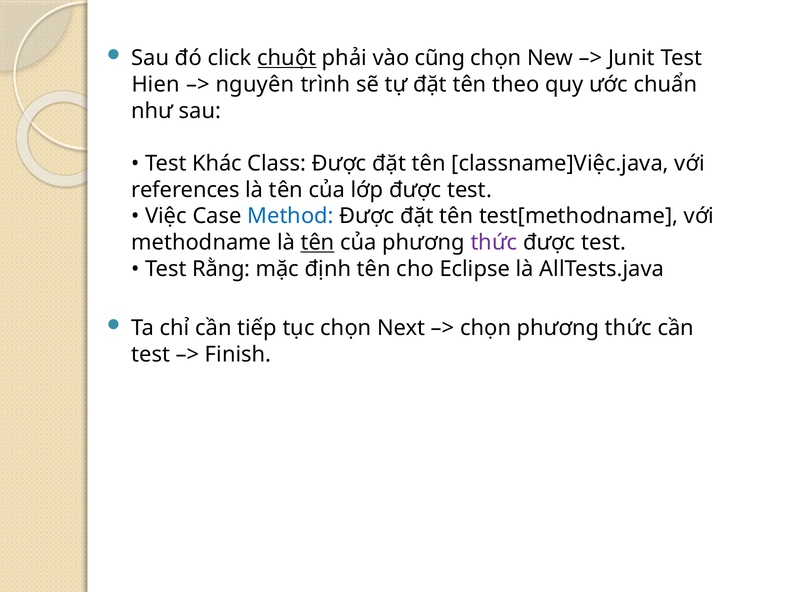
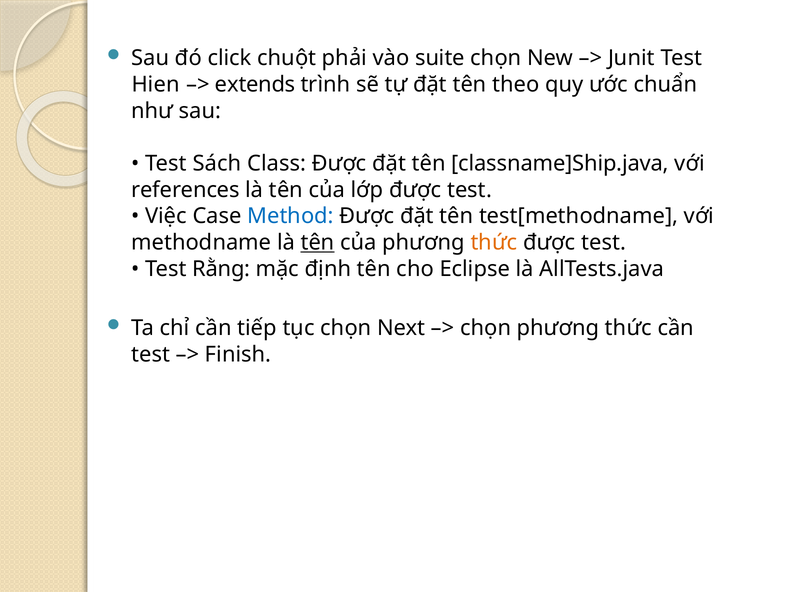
chuột underline: present -> none
cũng: cũng -> suite
nguyên: nguyên -> extends
Khác: Khác -> Sách
classname]Việc.java: classname]Việc.java -> classname]Ship.java
thức at (494, 242) colour: purple -> orange
